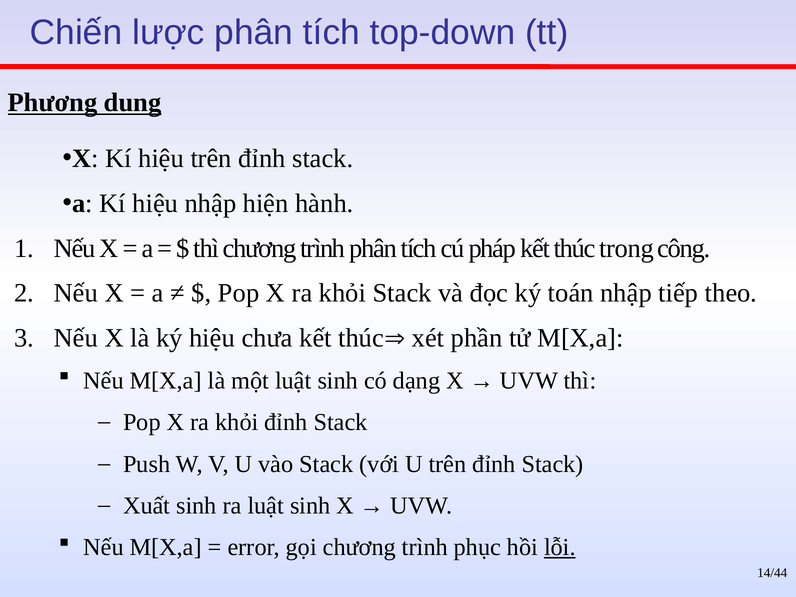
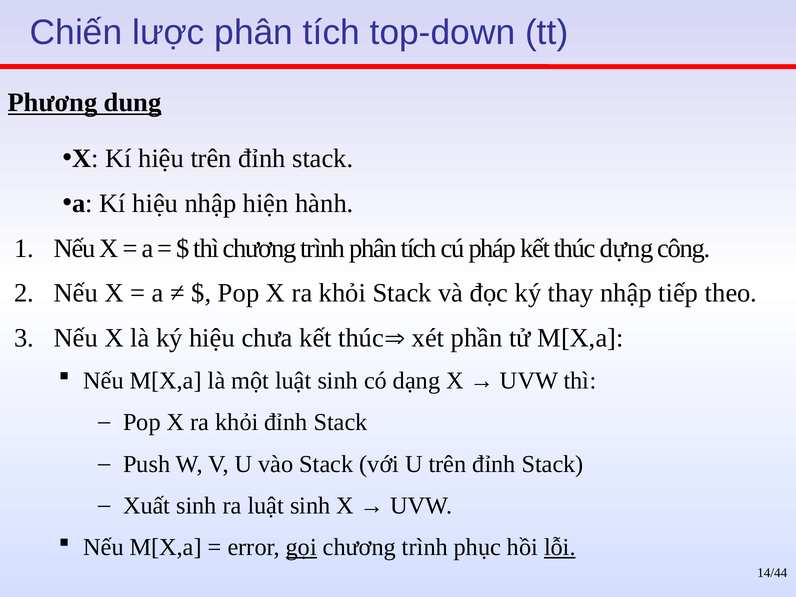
trong: trong -> dựng
toán: toán -> thay
gọi underline: none -> present
